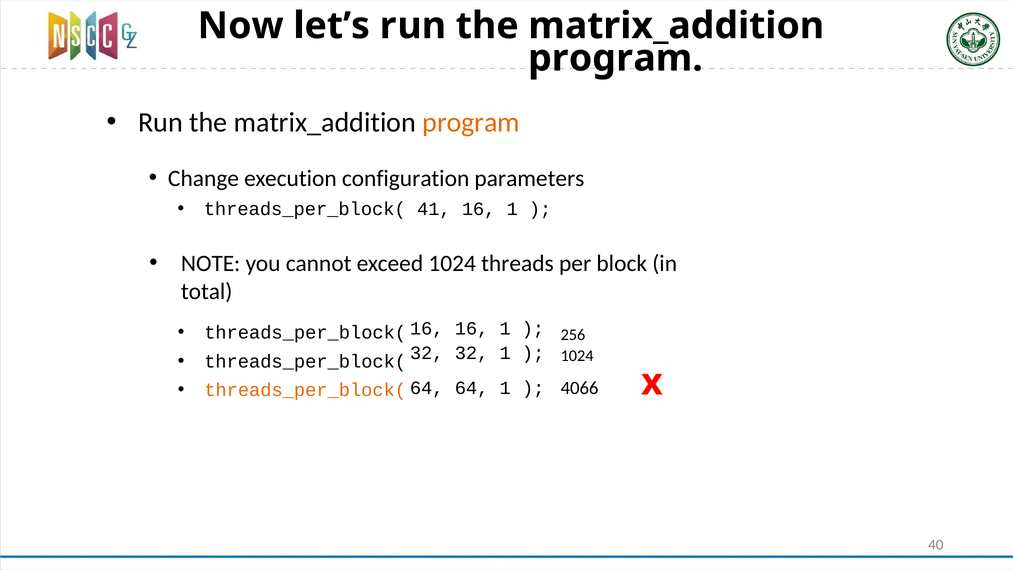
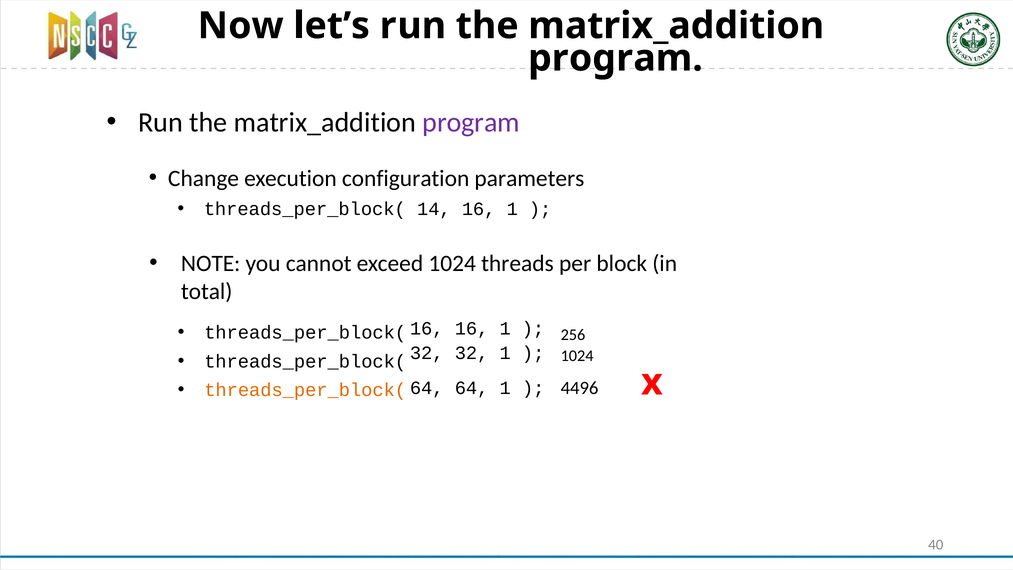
program at (471, 122) colour: orange -> purple
41: 41 -> 14
4066: 4066 -> 4496
